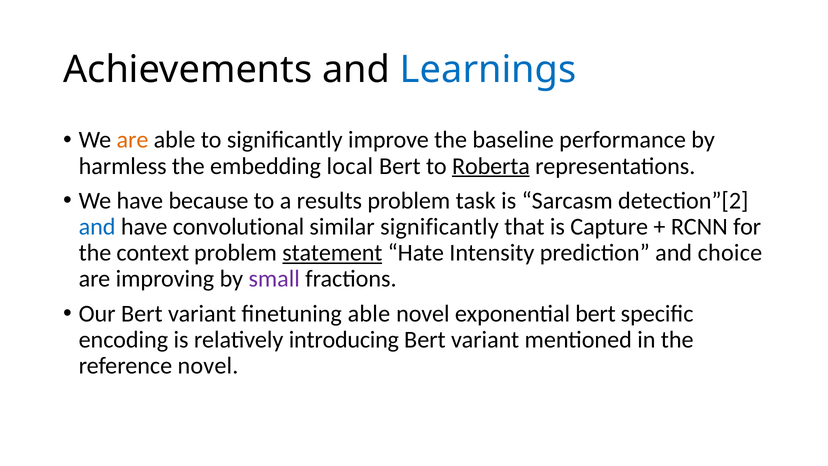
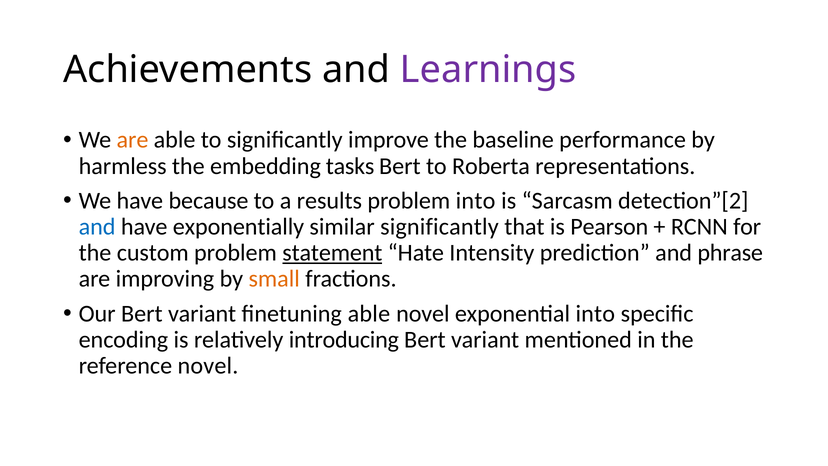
Learnings colour: blue -> purple
local: local -> tasks
Roberta underline: present -> none
problem task: task -> into
convolutional: convolutional -> exponentially
Capture: Capture -> Pearson
context: context -> custom
choice: choice -> phrase
small colour: purple -> orange
exponential bert: bert -> into
